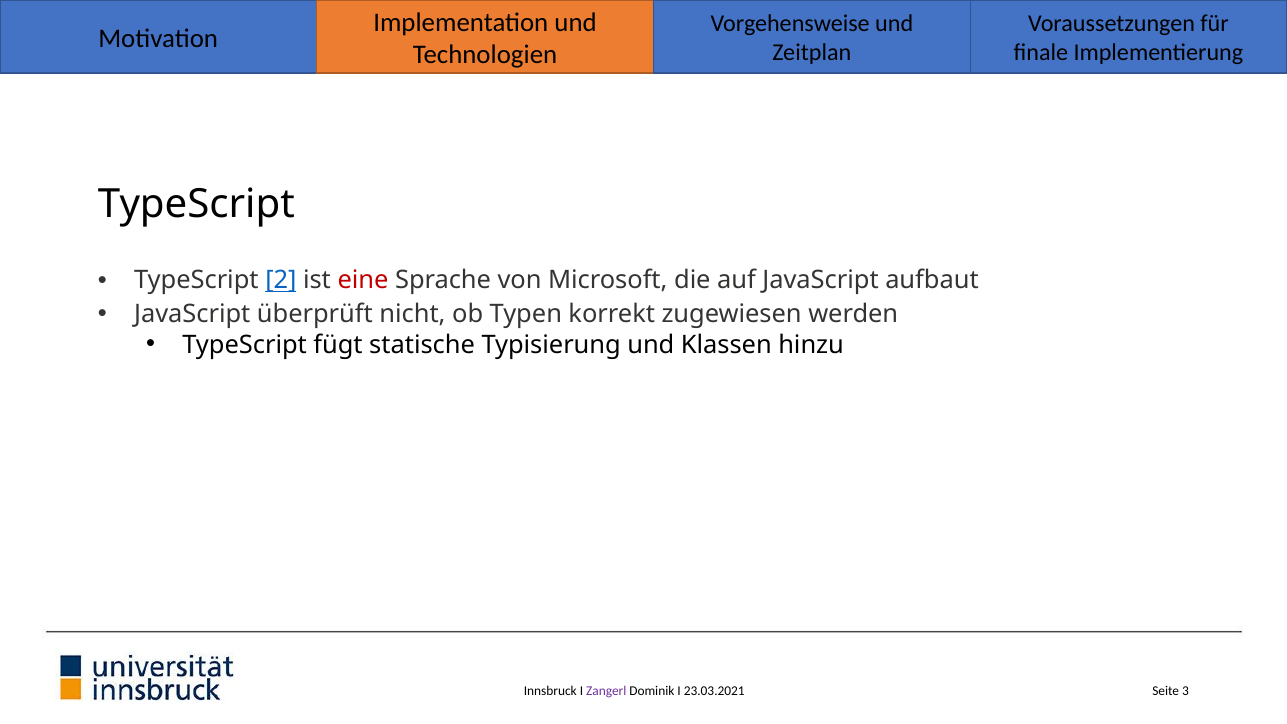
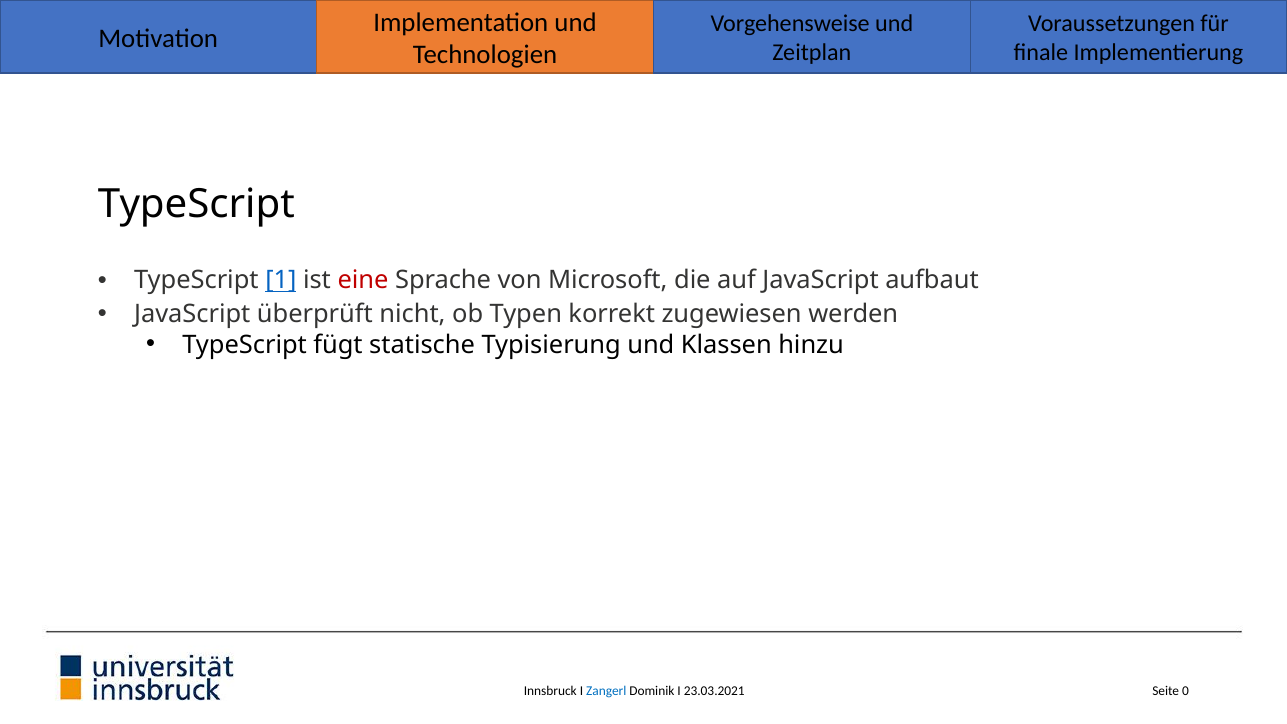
2: 2 -> 1
Zangerl colour: purple -> blue
3: 3 -> 0
